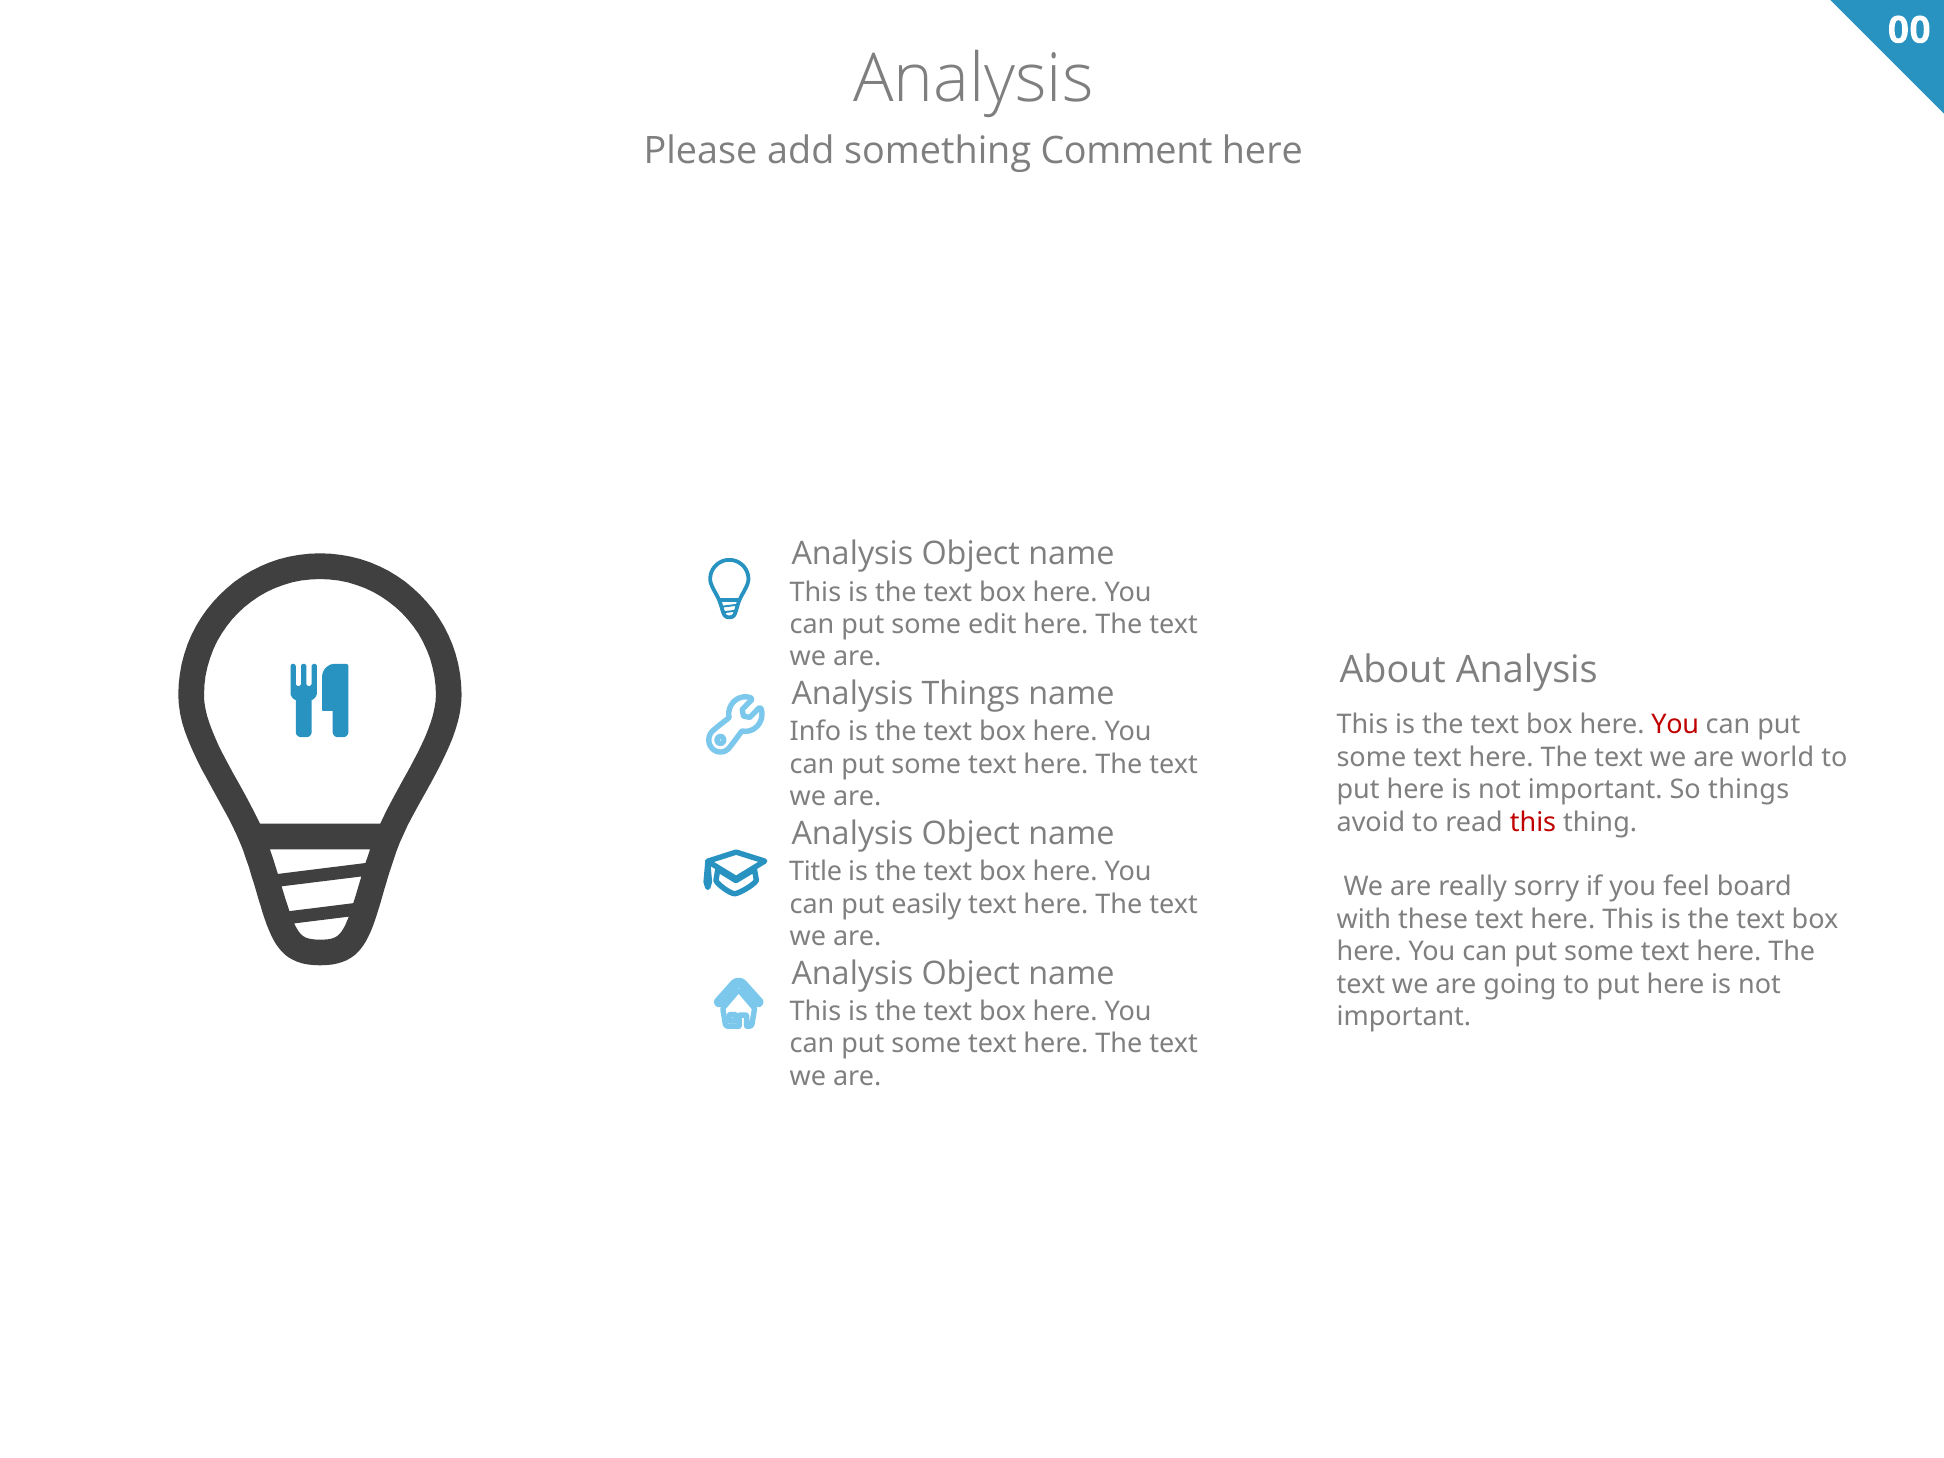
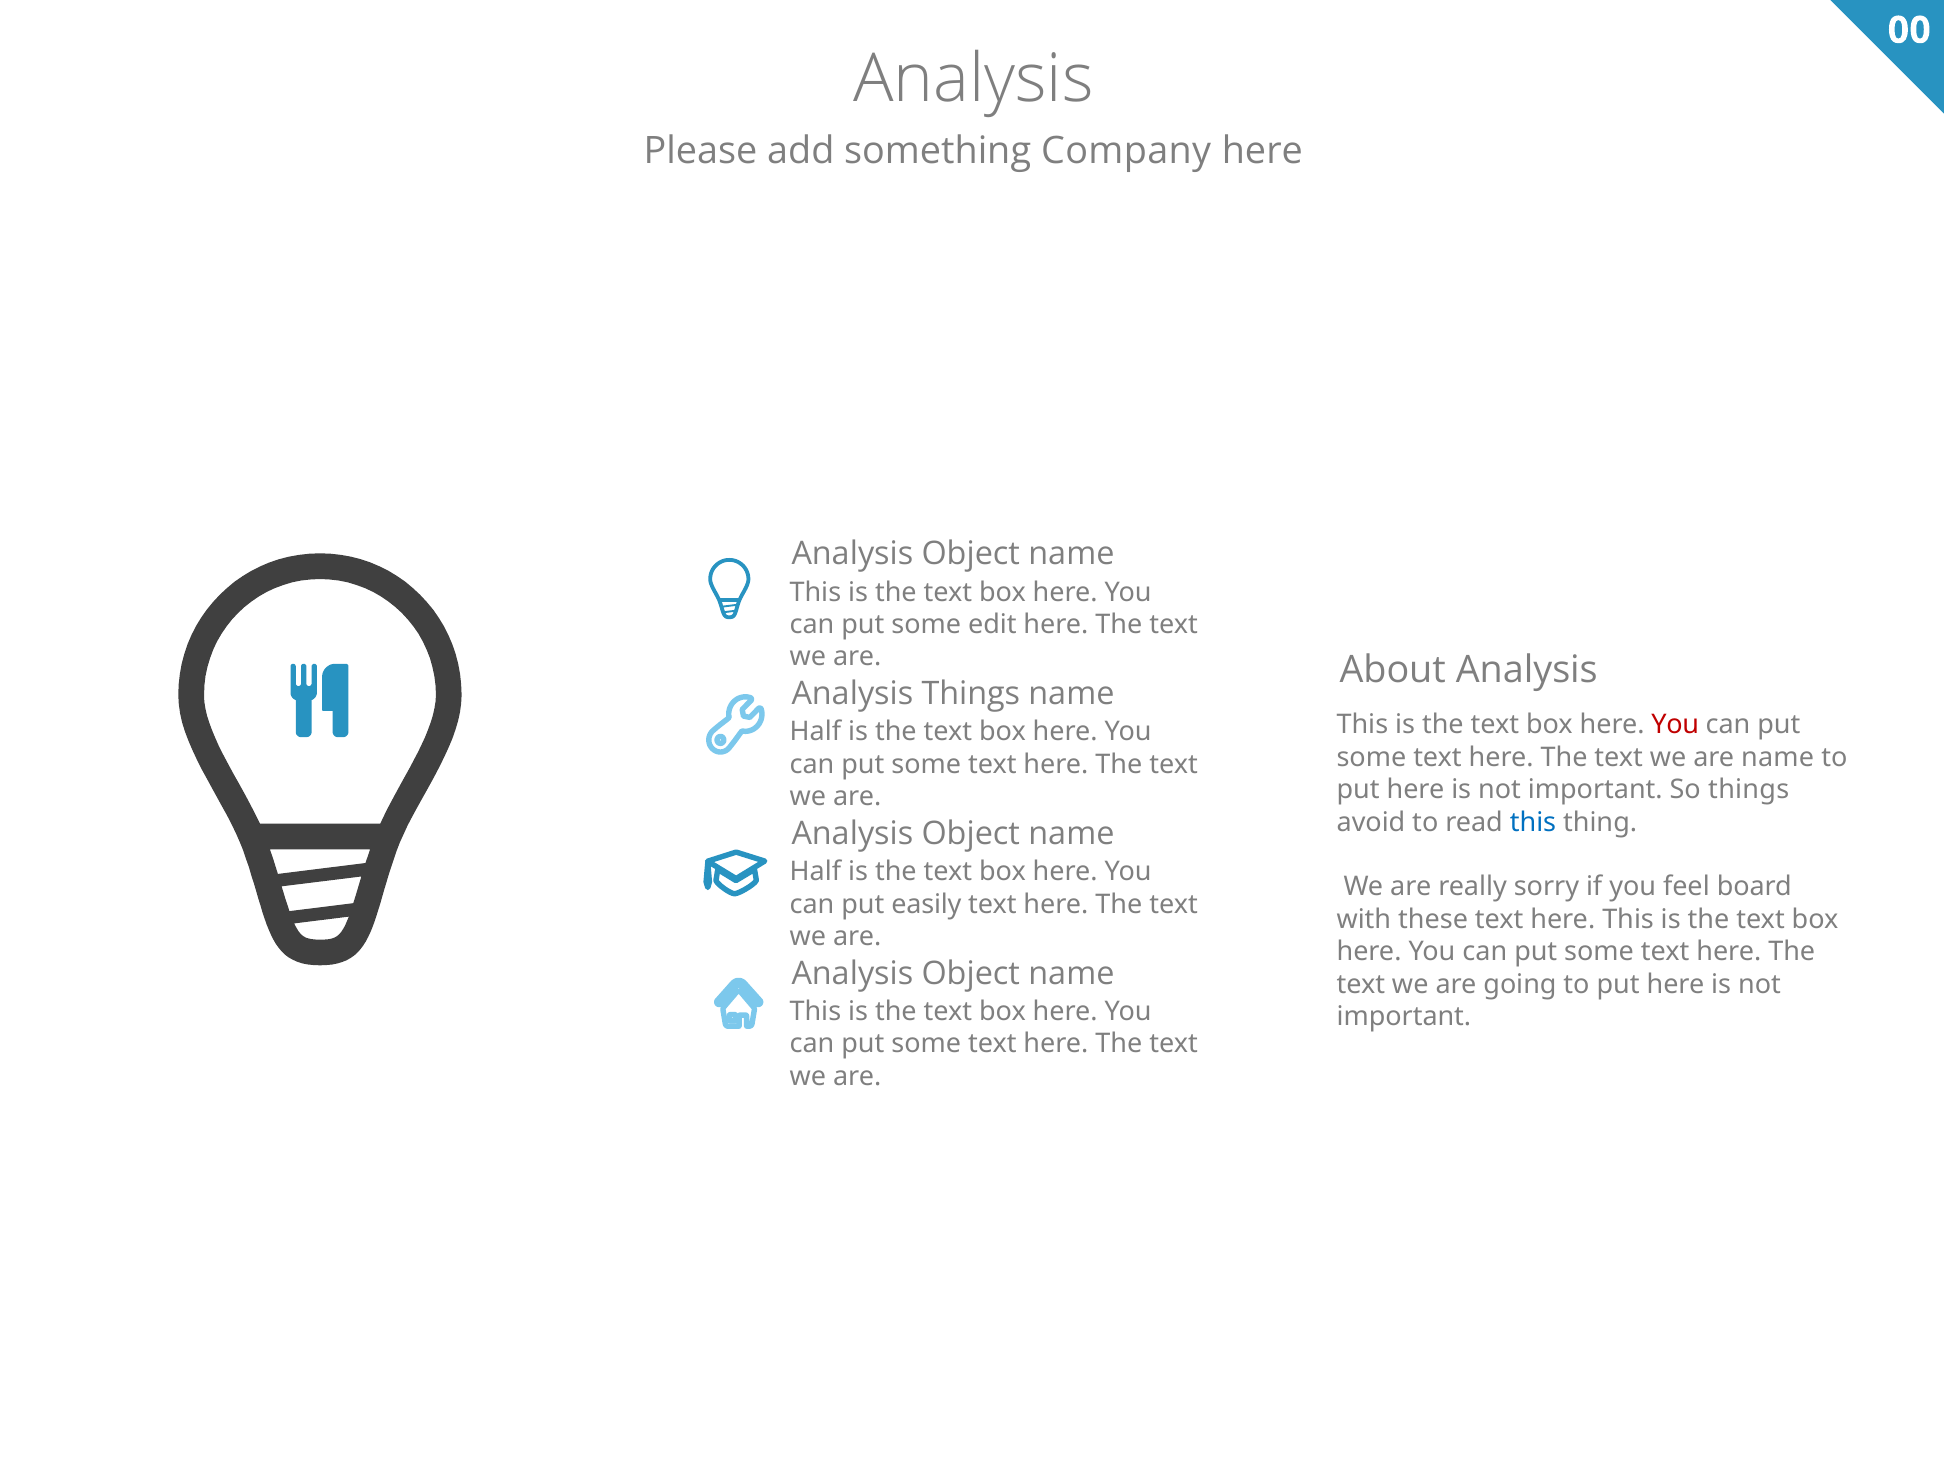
Comment: Comment -> Company
Info at (815, 732): Info -> Half
are world: world -> name
this at (1533, 822) colour: red -> blue
Title at (816, 872): Title -> Half
